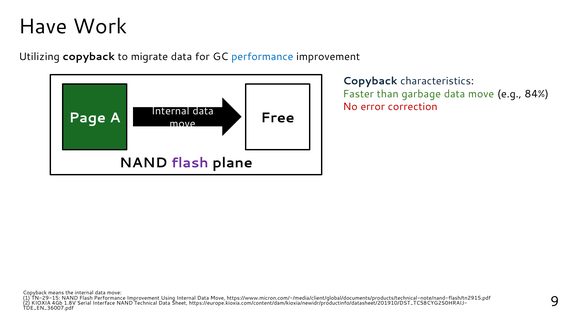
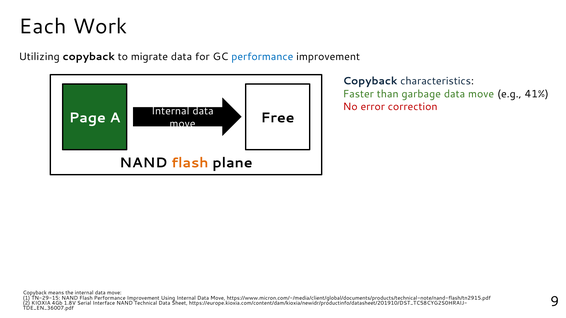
Have: Have -> Each
84%: 84% -> 41%
flash at (190, 163) colour: purple -> orange
